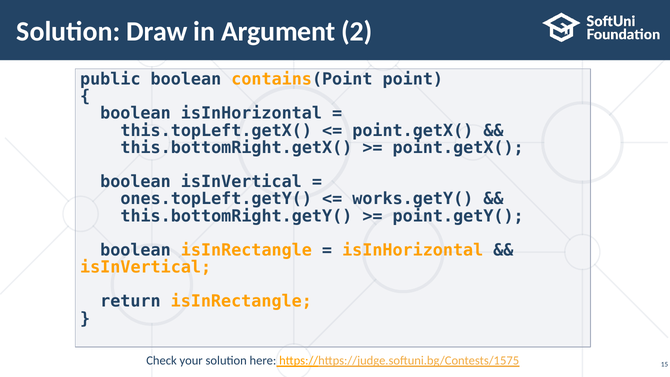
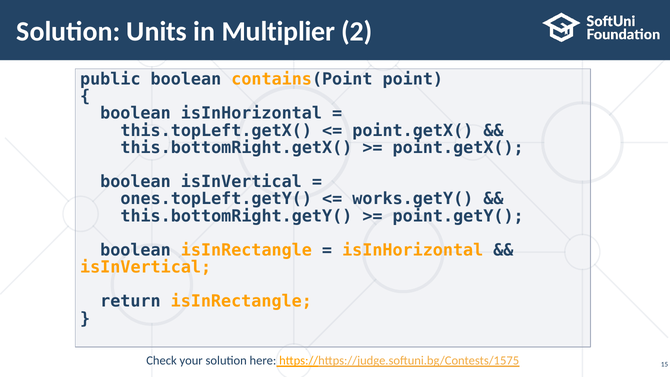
Draw: Draw -> Units
Argument: Argument -> Multiplier
